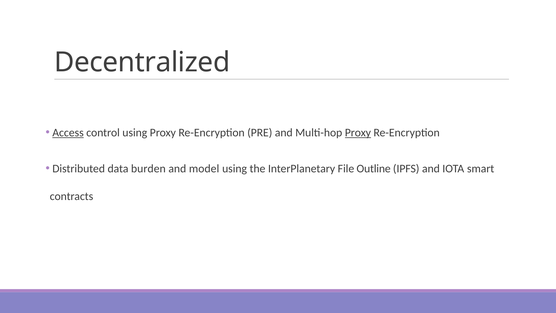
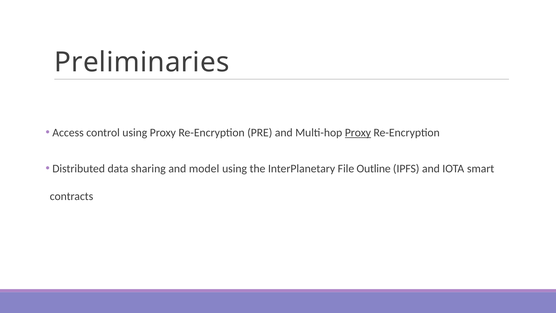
Decentralized: Decentralized -> Preliminaries
Access underline: present -> none
burden: burden -> sharing
